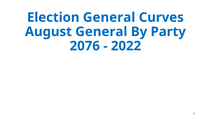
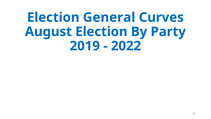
August General: General -> Election
2076: 2076 -> 2019
